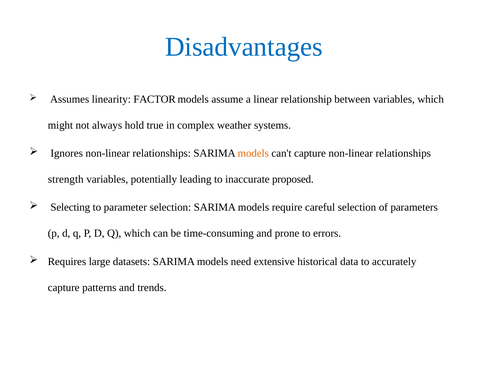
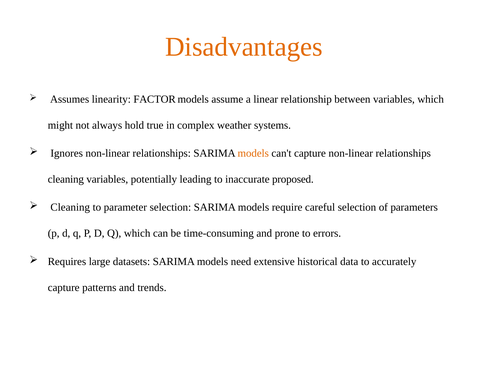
Disadvantages colour: blue -> orange
strength at (66, 179): strength -> cleaning
Selecting at (70, 207): Selecting -> Cleaning
